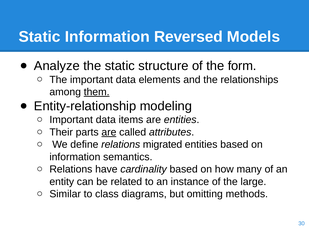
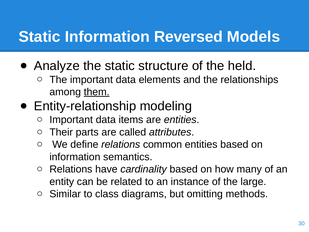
form: form -> held
are at (109, 132) underline: present -> none
migrated: migrated -> common
